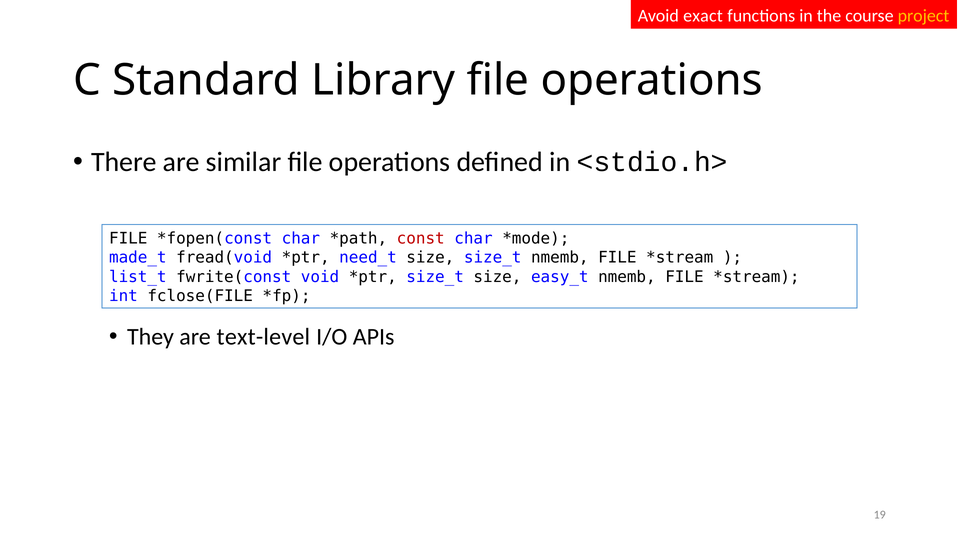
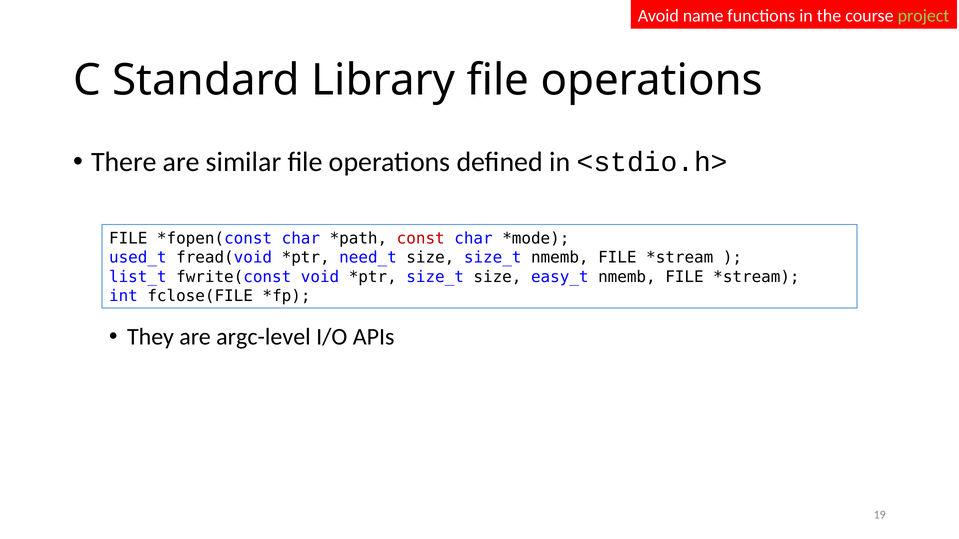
exact: exact -> name
project colour: yellow -> light green
made_t: made_t -> used_t
text-level: text-level -> argc-level
